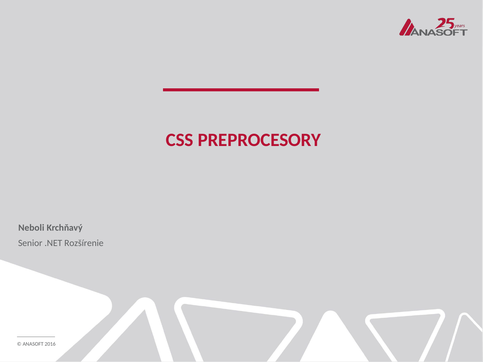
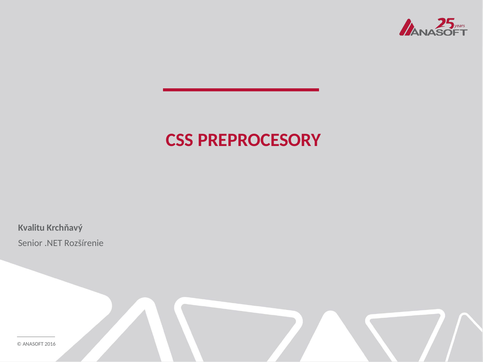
Neboli: Neboli -> Kvalitu
